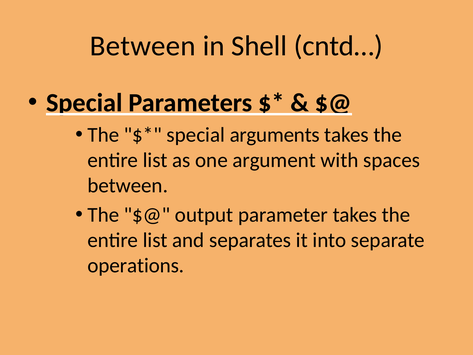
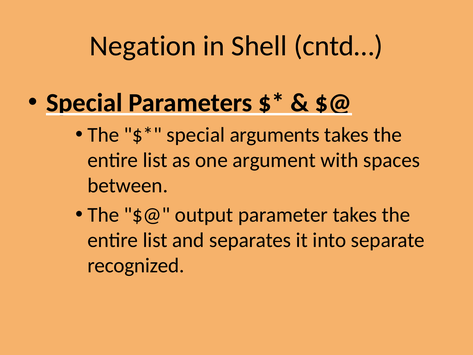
Between at (143, 46): Between -> Negation
operations: operations -> recognized
